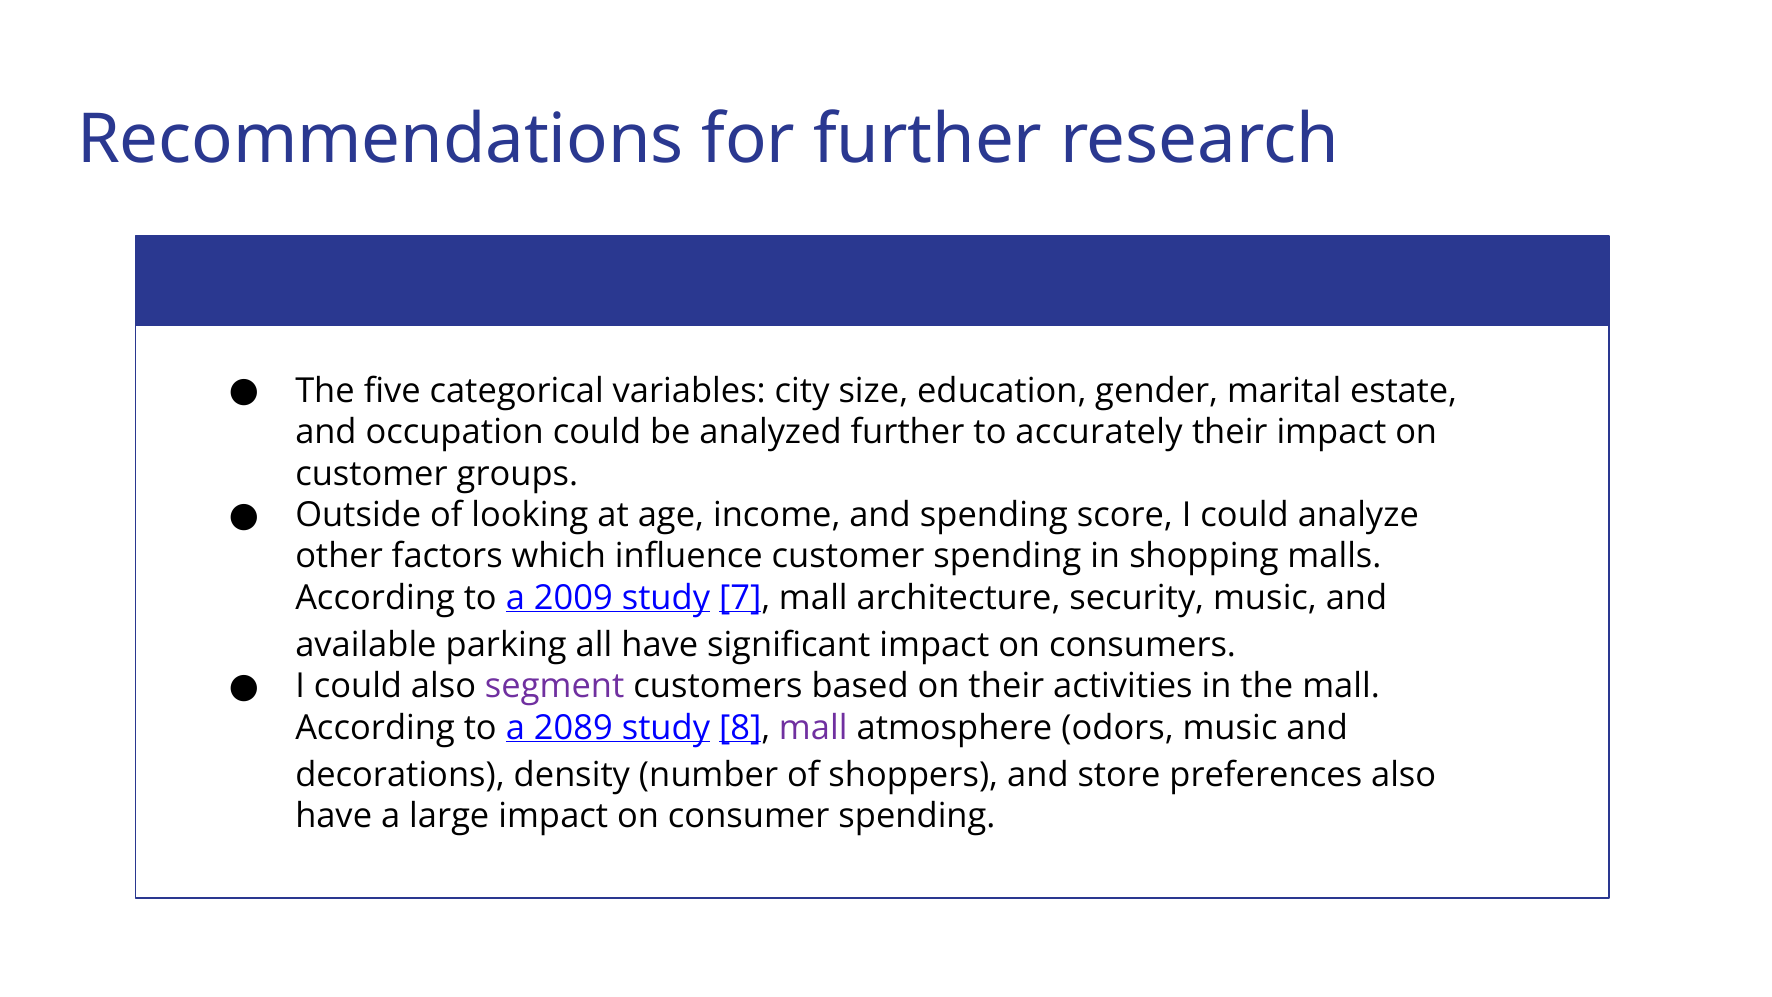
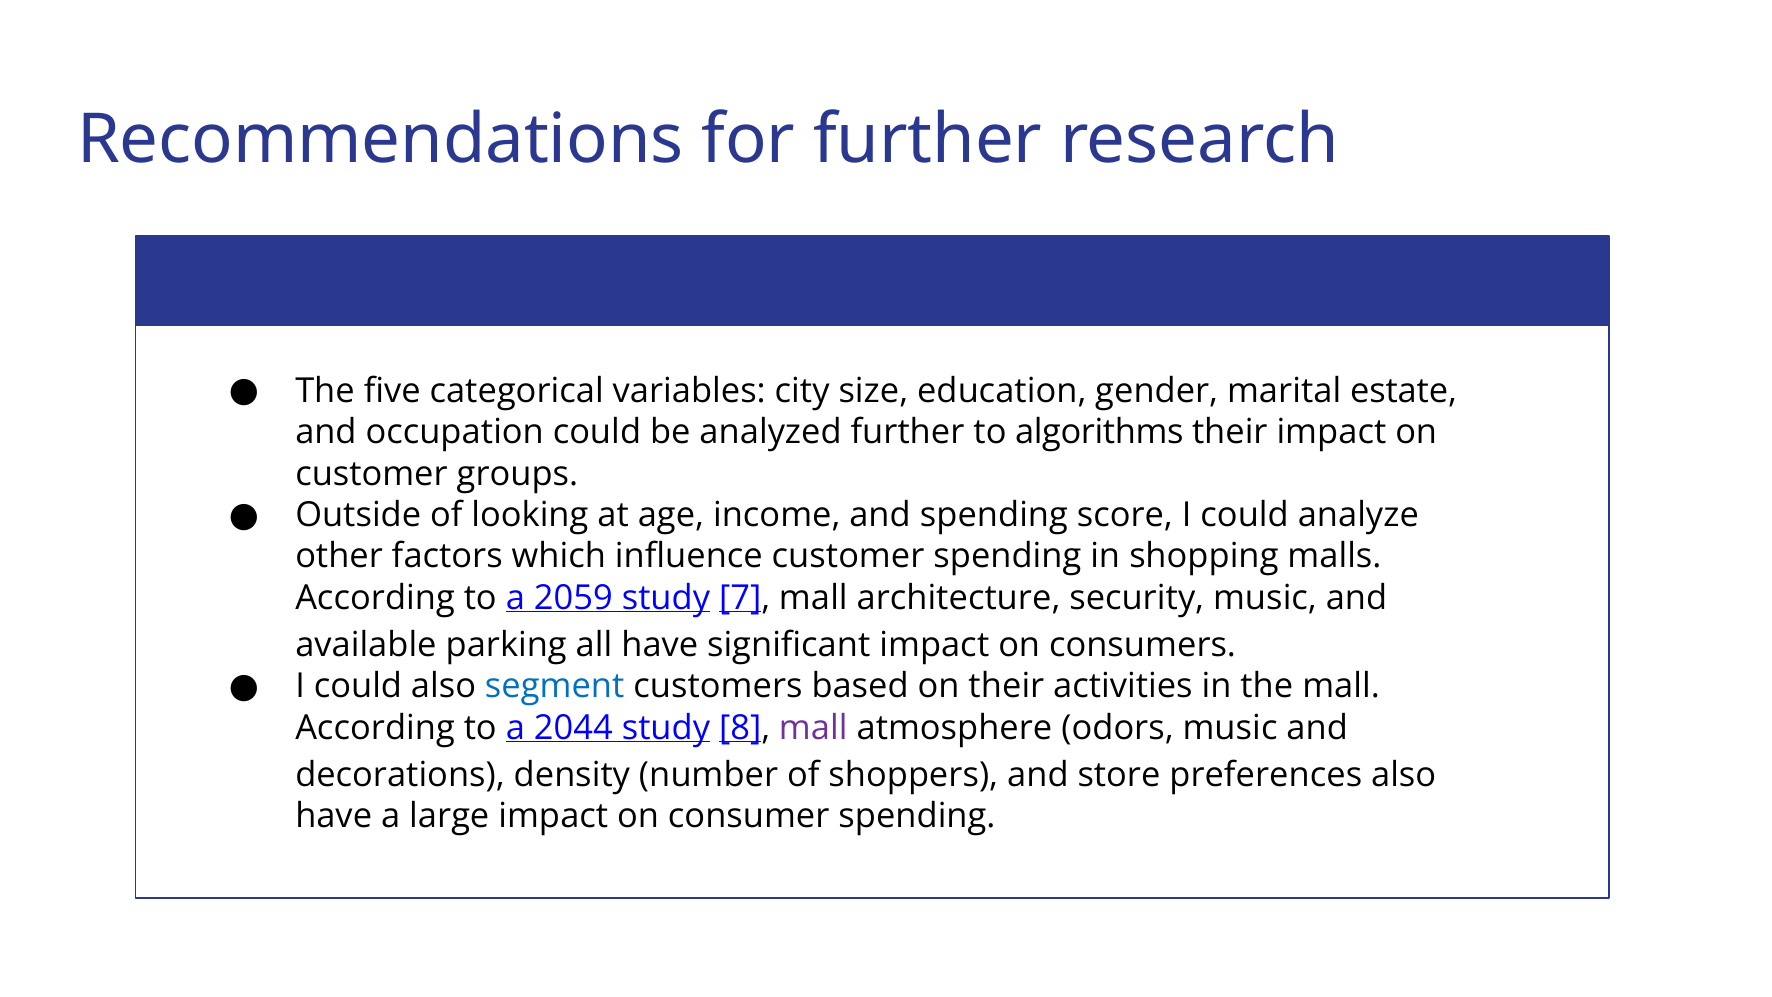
accurately: accurately -> algorithms
2009: 2009 -> 2059
segment colour: purple -> blue
2089: 2089 -> 2044
